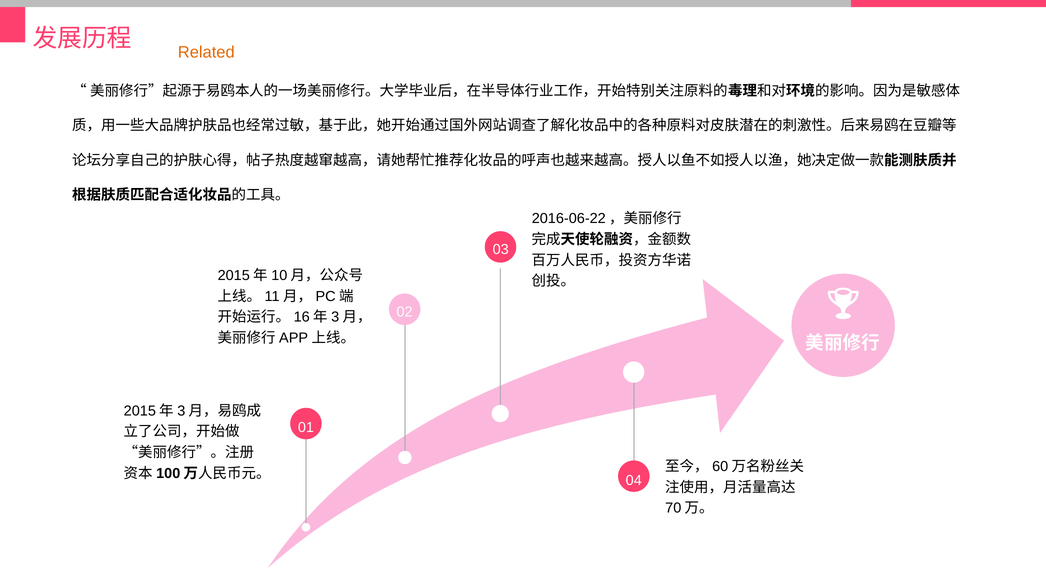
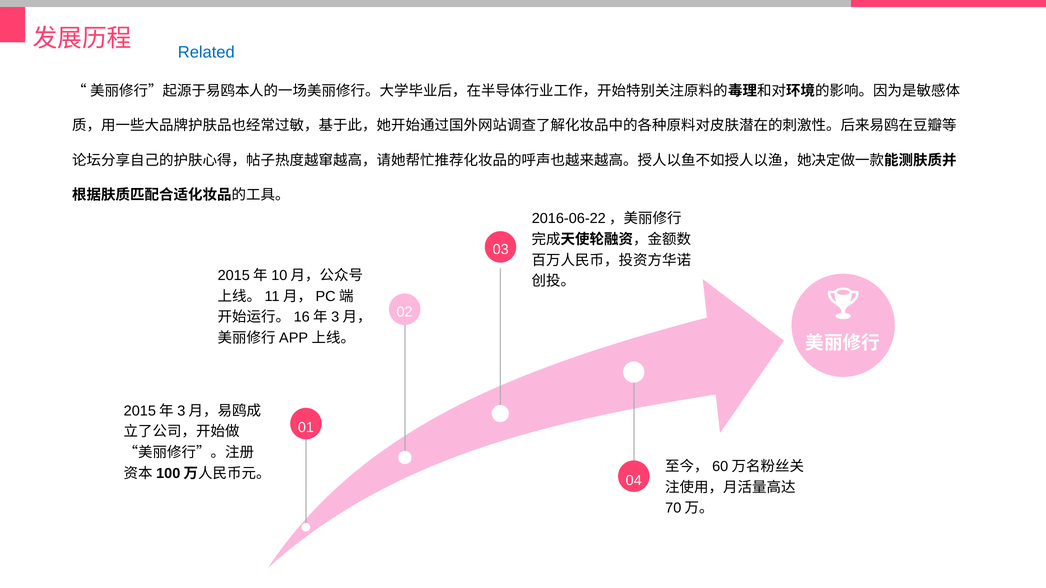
Related colour: orange -> blue
